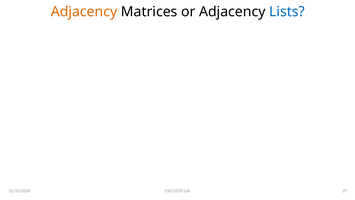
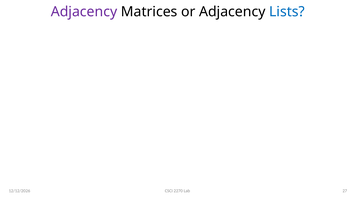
Adjacency at (84, 12) colour: orange -> purple
